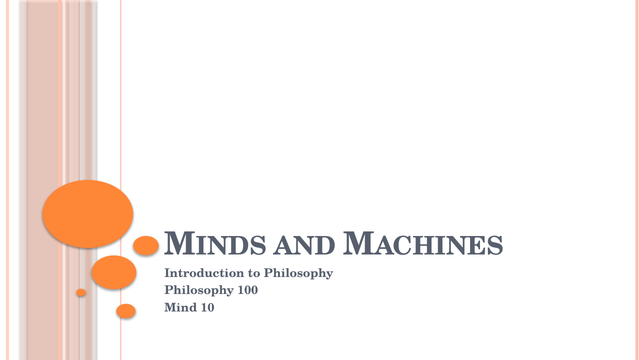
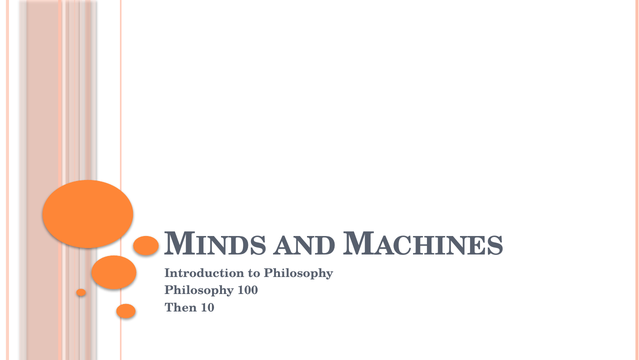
Mind: Mind -> Then
